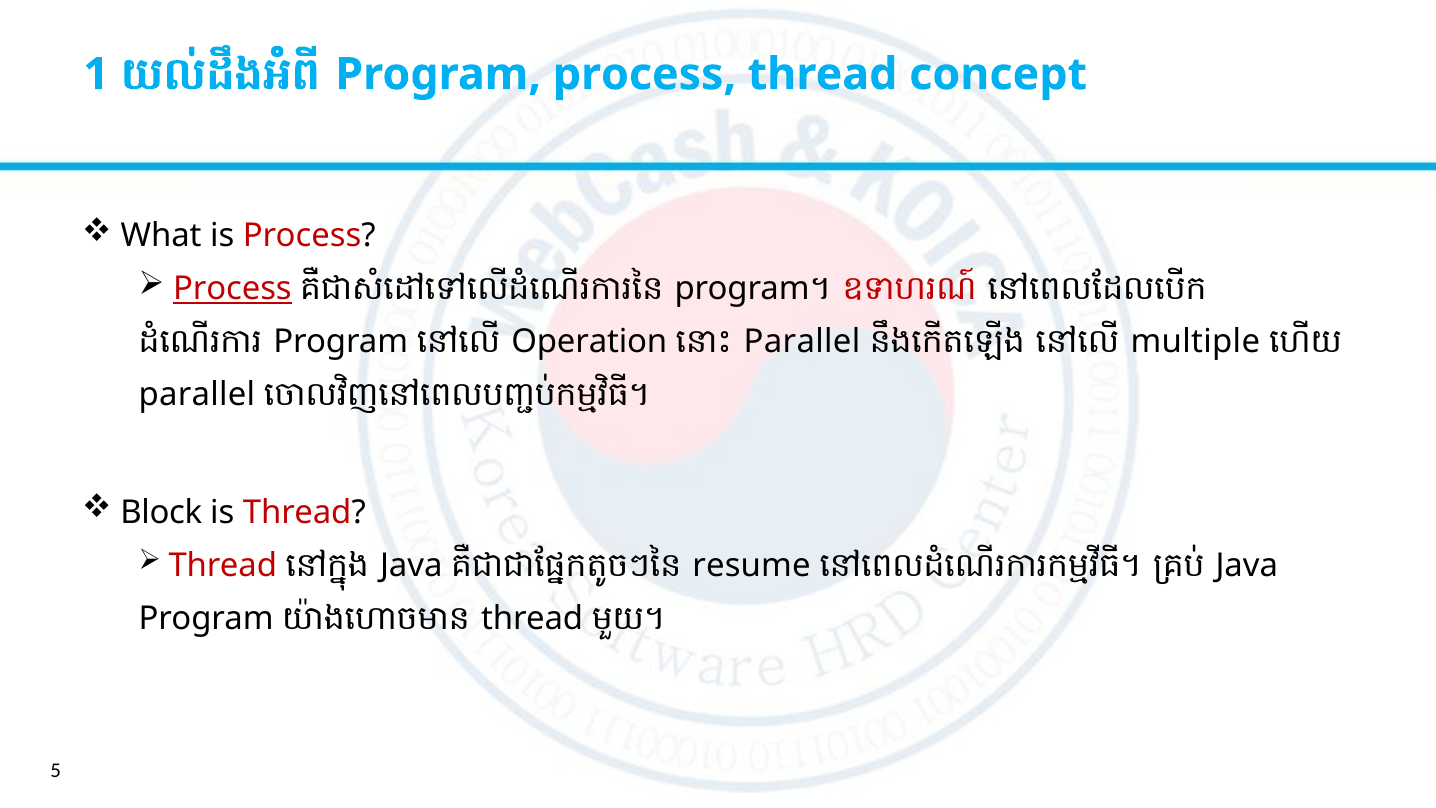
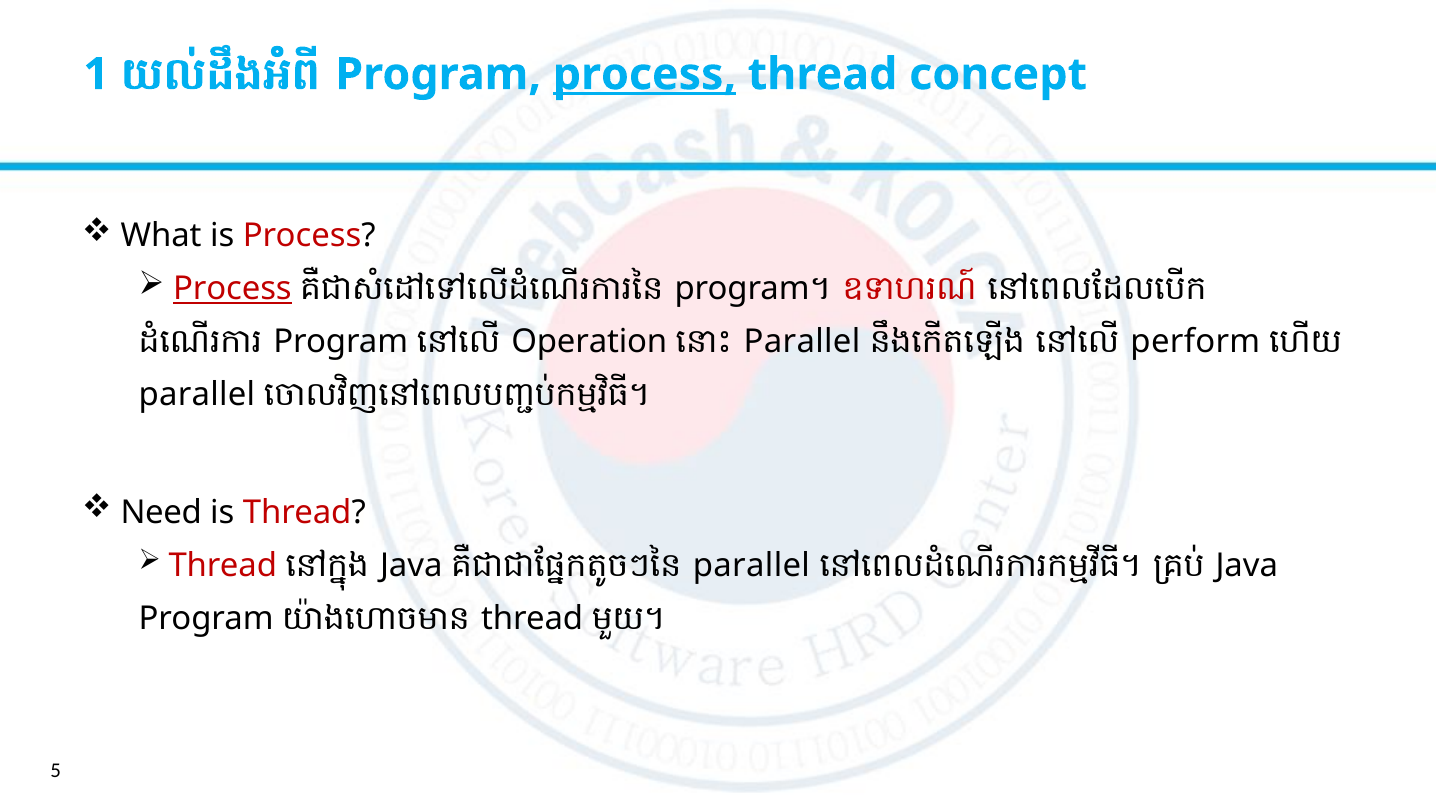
process at (644, 74) underline: none -> present
multiple: multiple -> perform
Block: Block -> Need
resume at (751, 565): resume -> parallel
